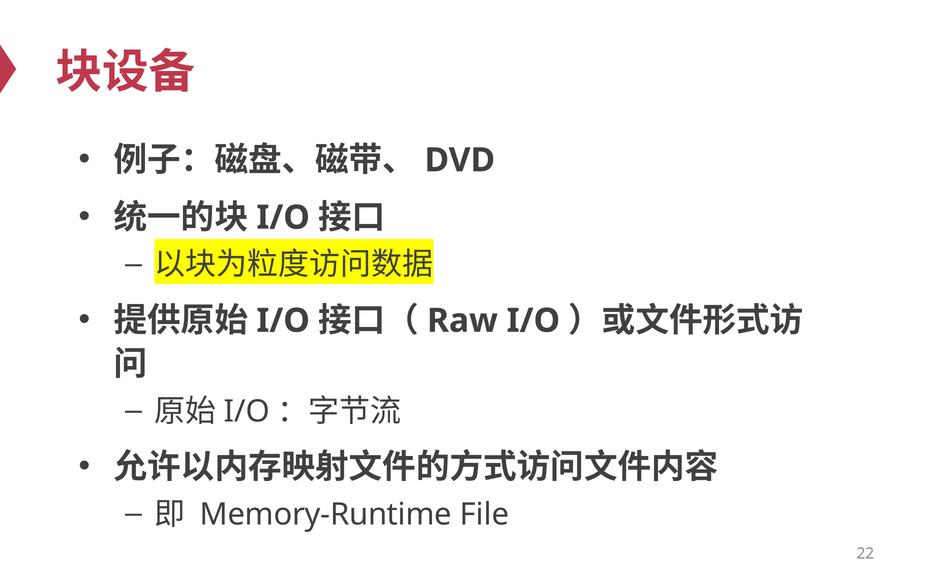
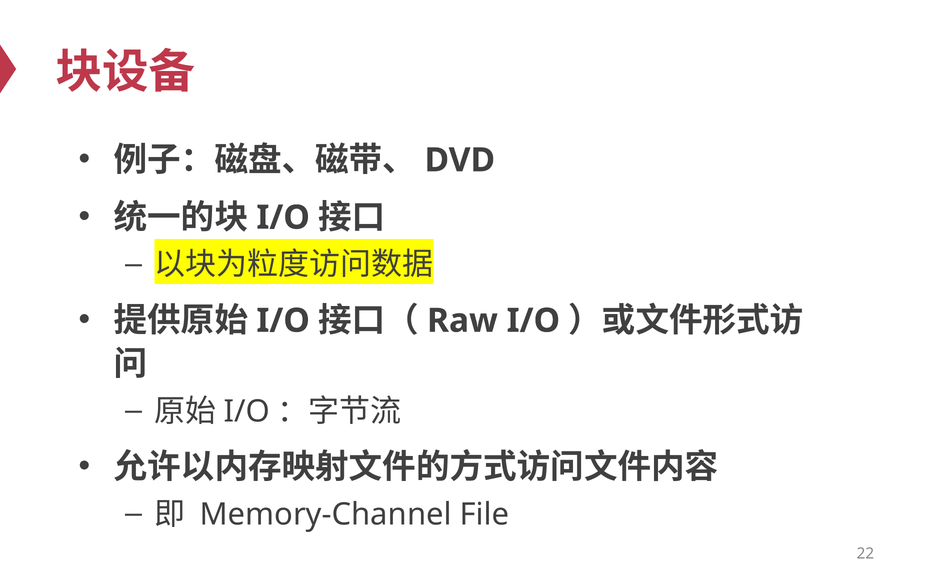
Memory-Runtime: Memory-Runtime -> Memory-Channel
